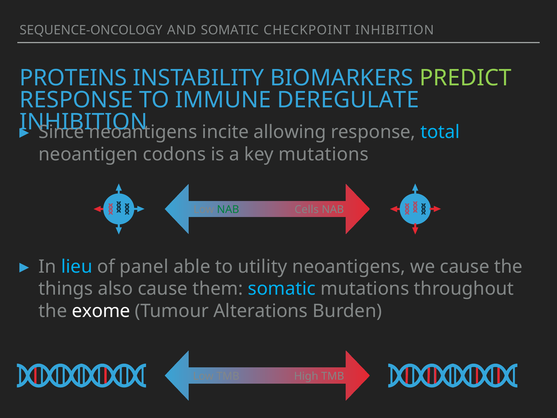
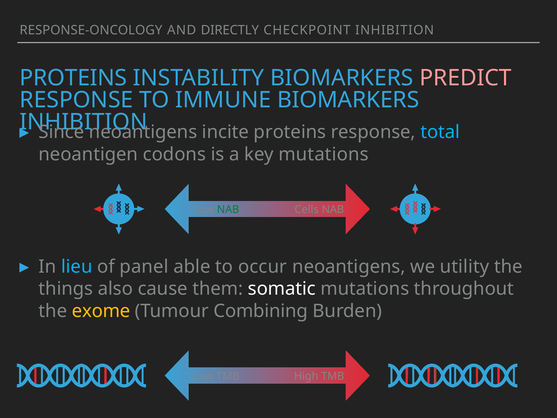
SEQUENCE-ONCOLOGY: SEQUENCE-ONCOLOGY -> RESPONSE-ONCOLOGY
AND SOMATIC: SOMATIC -> DIRECTLY
PREDICT colour: light green -> pink
IMMUNE DEREGULATE: DEREGULATE -> BIOMARKERS
incite allowing: allowing -> proteins
utility: utility -> occur
we cause: cause -> utility
somatic at (282, 289) colour: light blue -> white
exome colour: white -> yellow
Alterations: Alterations -> Combining
